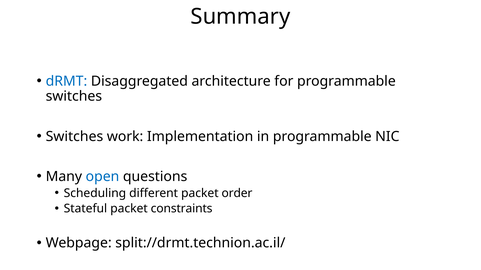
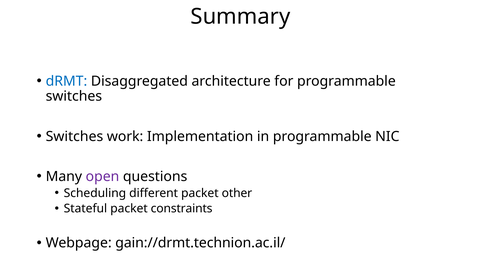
open colour: blue -> purple
order: order -> other
split://drmt.technion.ac.il/: split://drmt.technion.ac.il/ -> gain://drmt.technion.ac.il/
